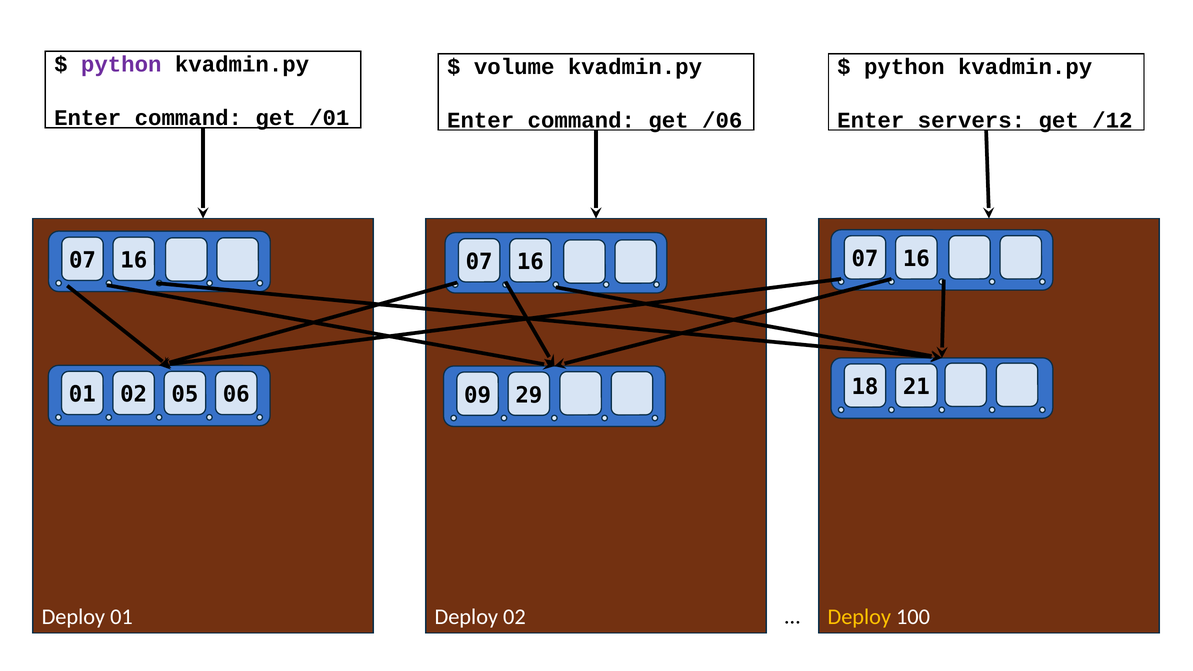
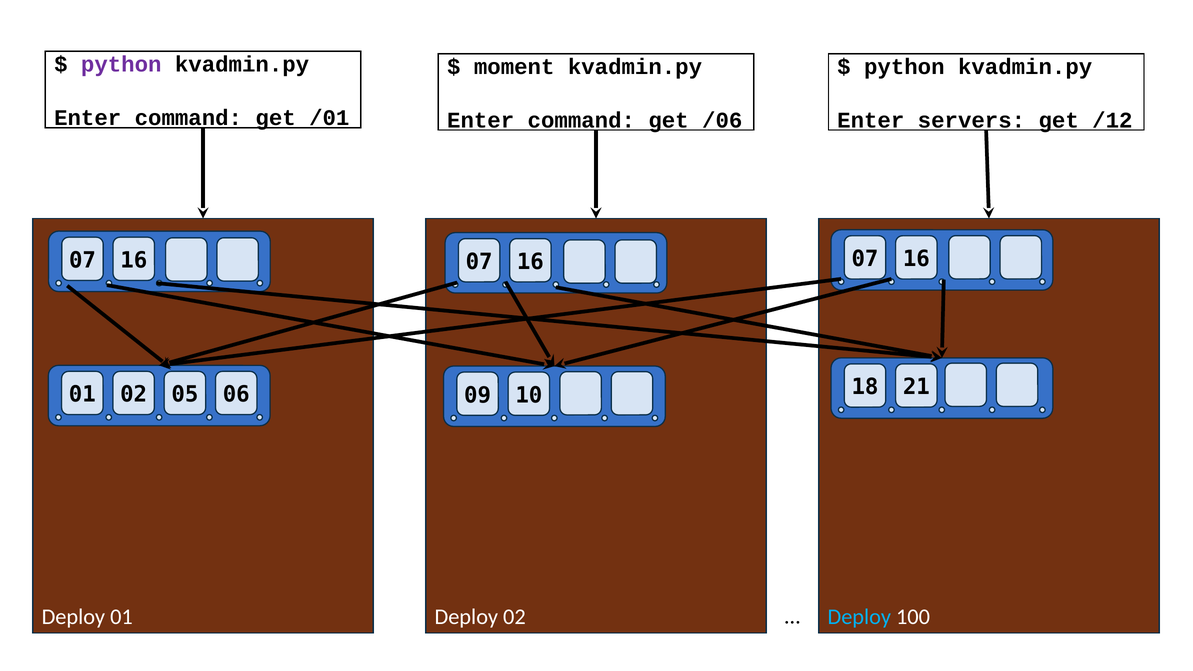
volume: volume -> moment
29: 29 -> 10
Deploy at (859, 617) colour: yellow -> light blue
